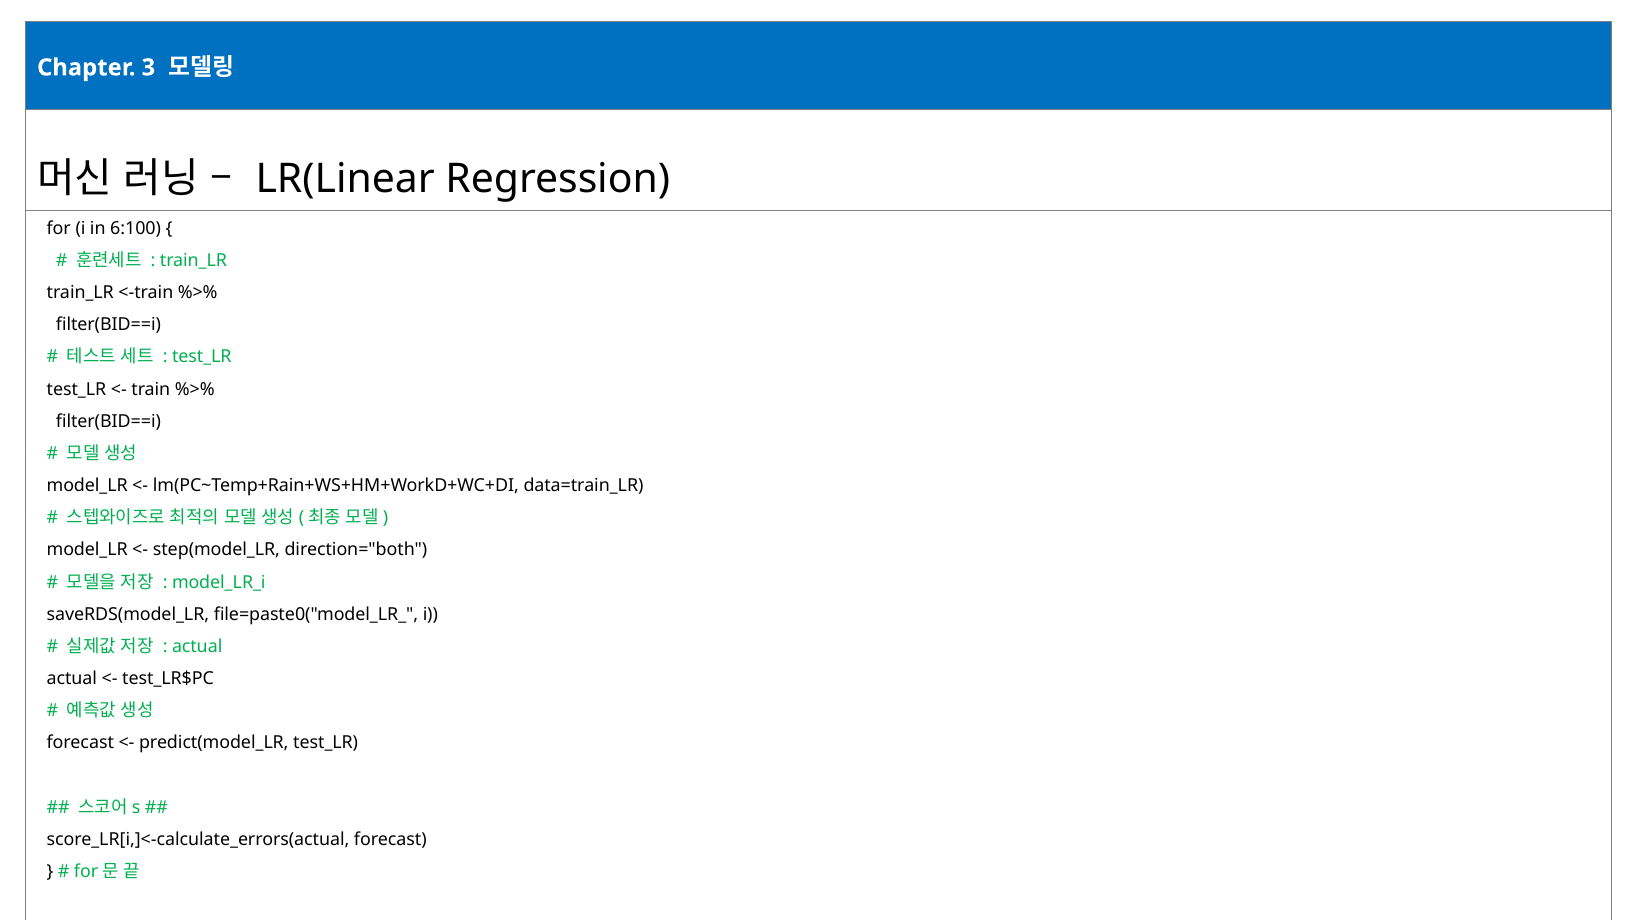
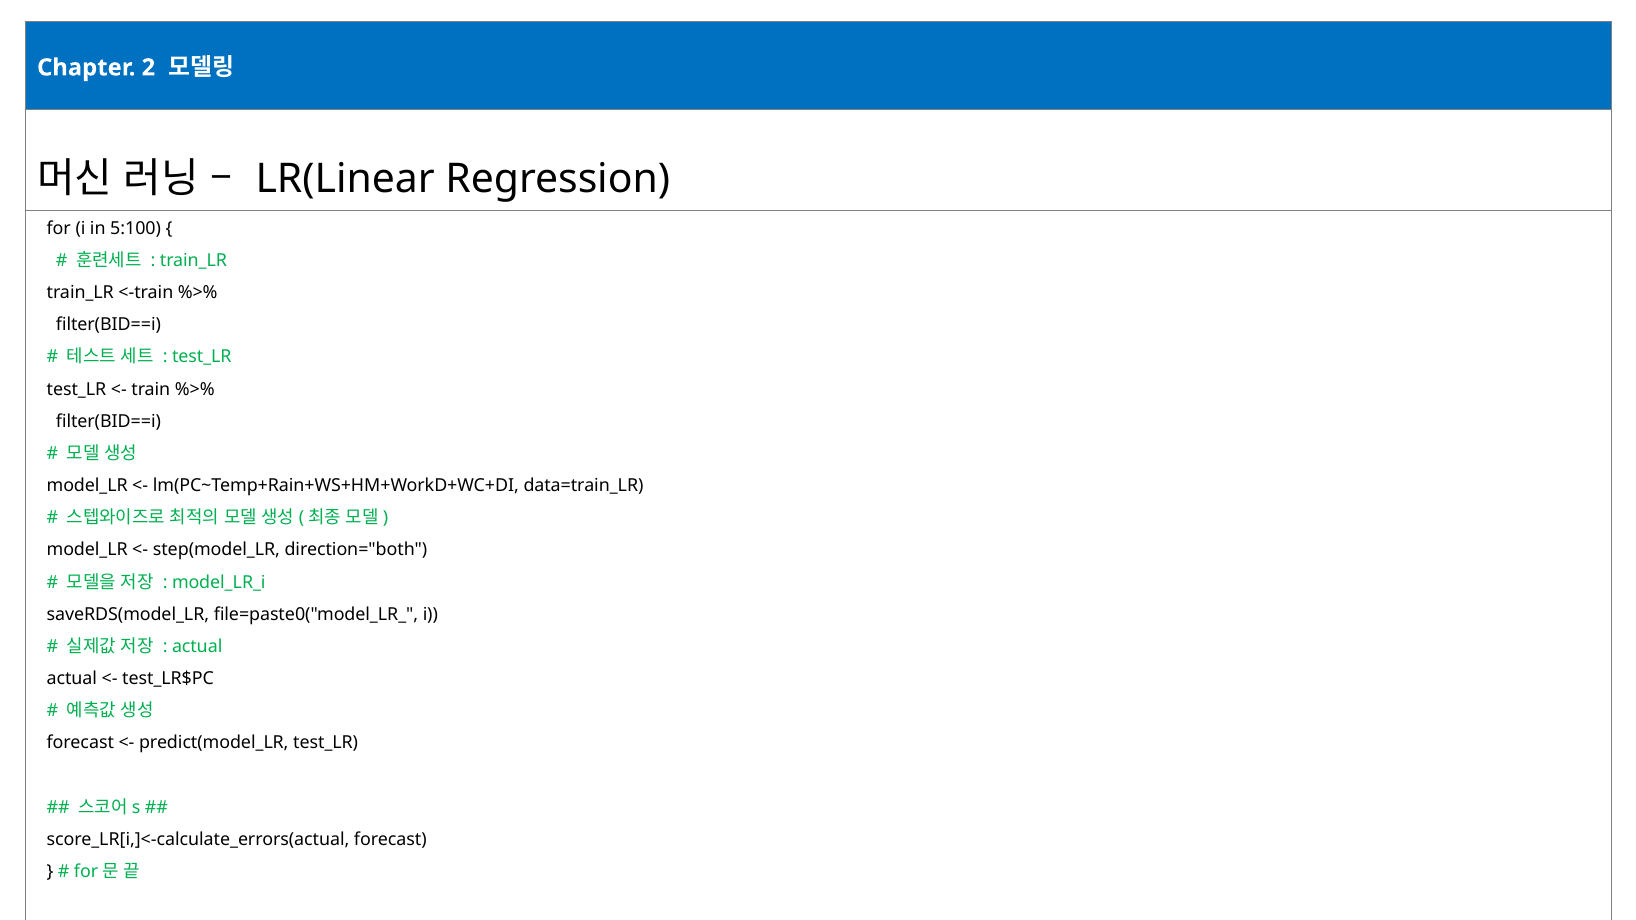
3: 3 -> 2
6:100: 6:100 -> 5:100
